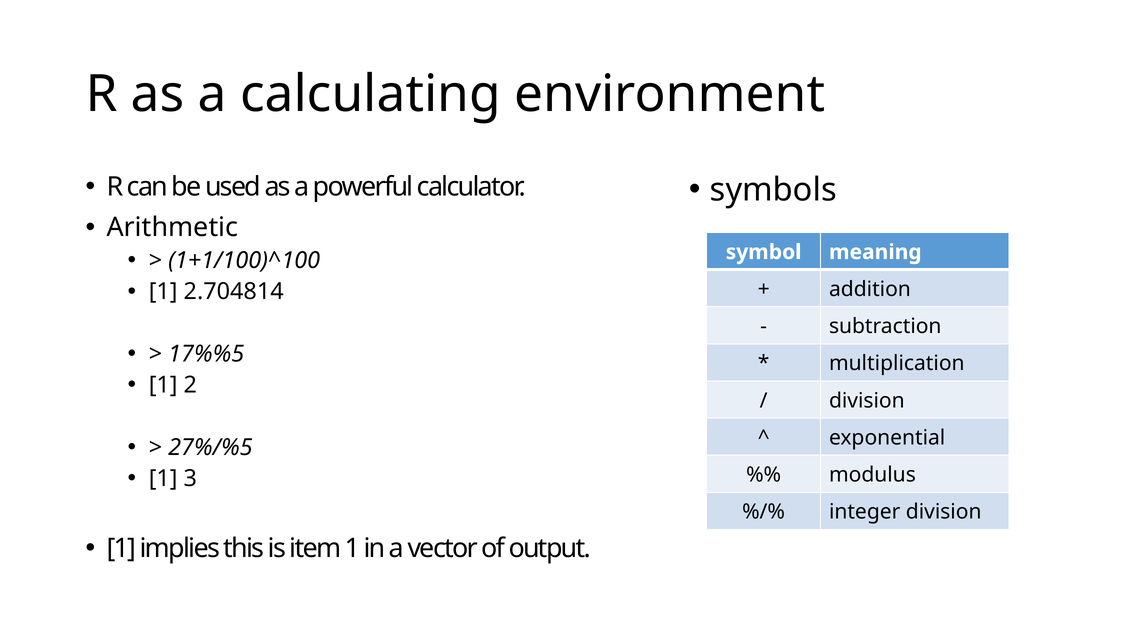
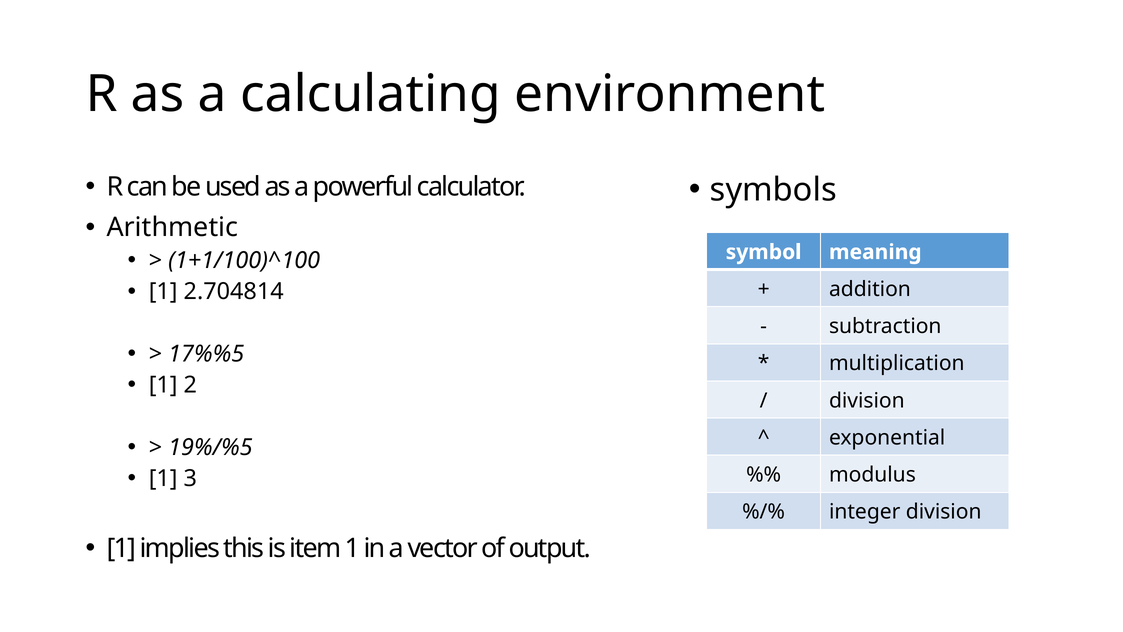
27%/%5: 27%/%5 -> 19%/%5
